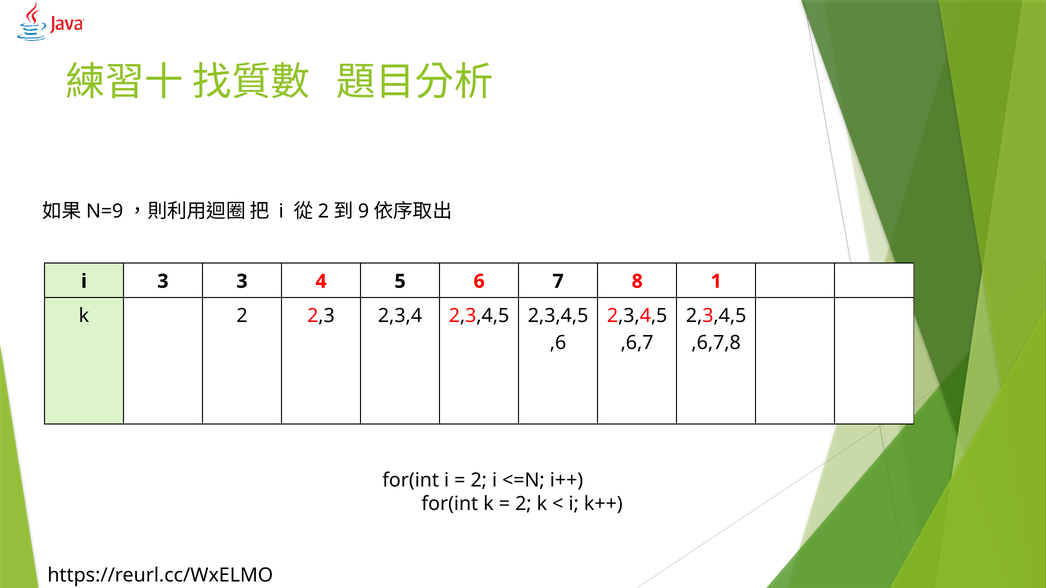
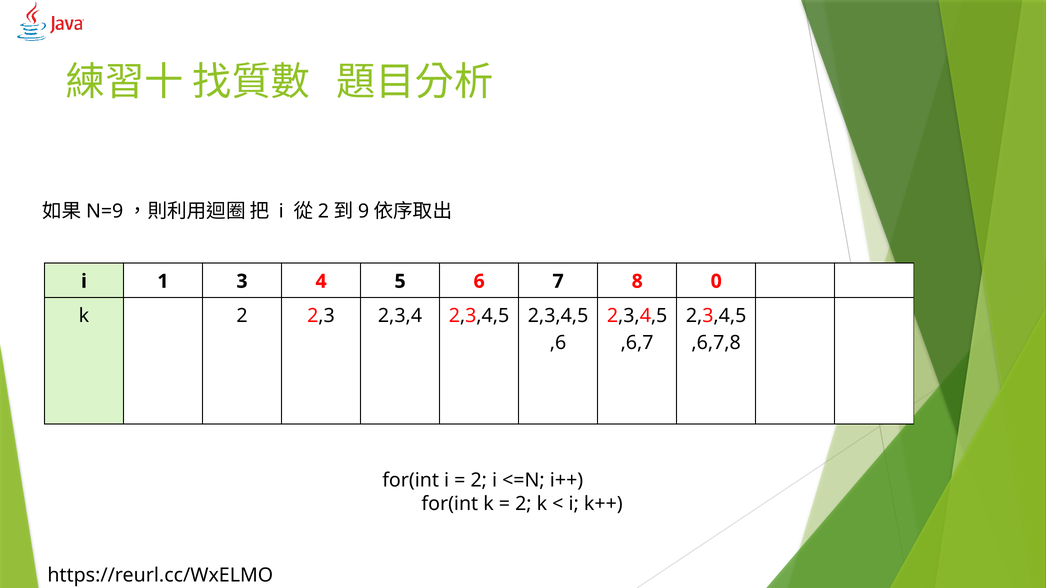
i 3: 3 -> 1
1: 1 -> 0
